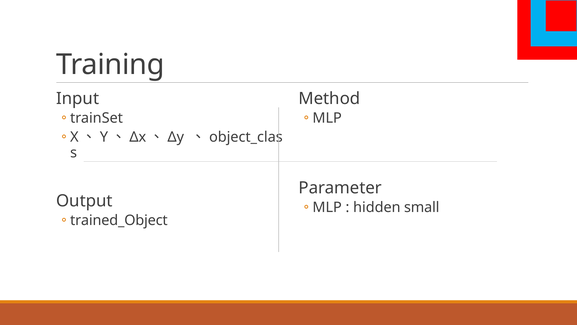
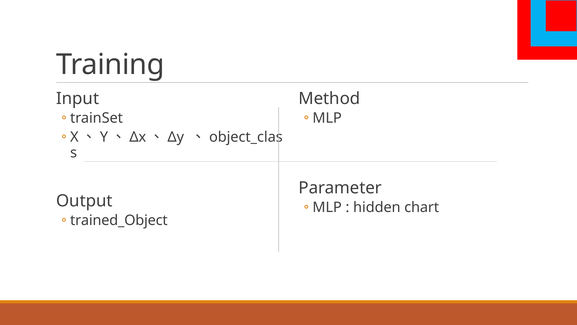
small: small -> chart
